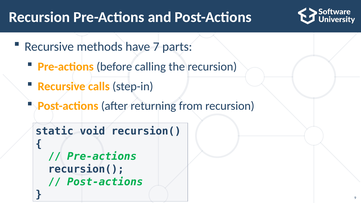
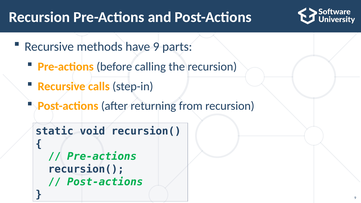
have 7: 7 -> 9
